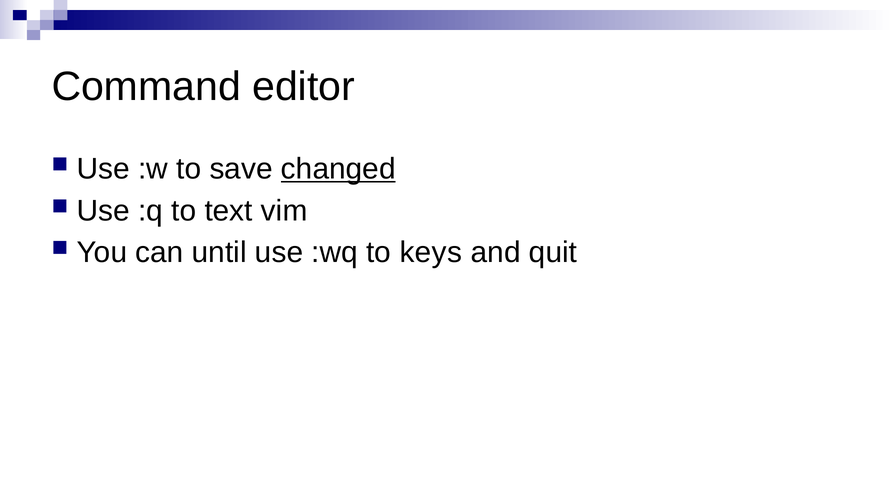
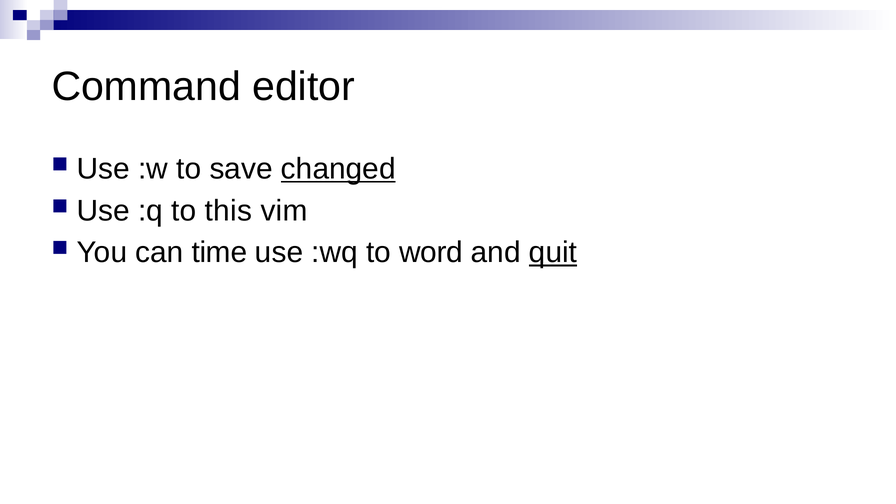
text: text -> this
until: until -> time
keys: keys -> word
quit underline: none -> present
